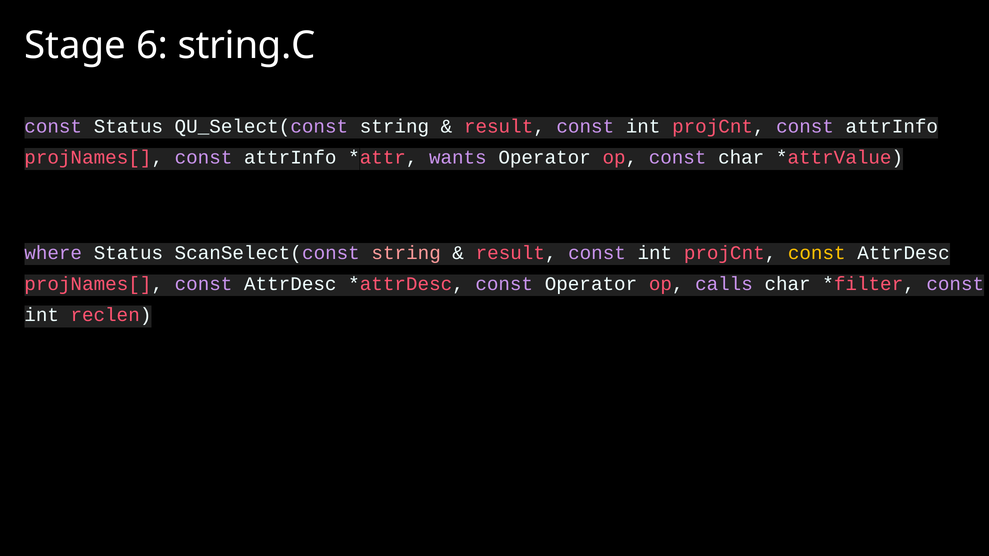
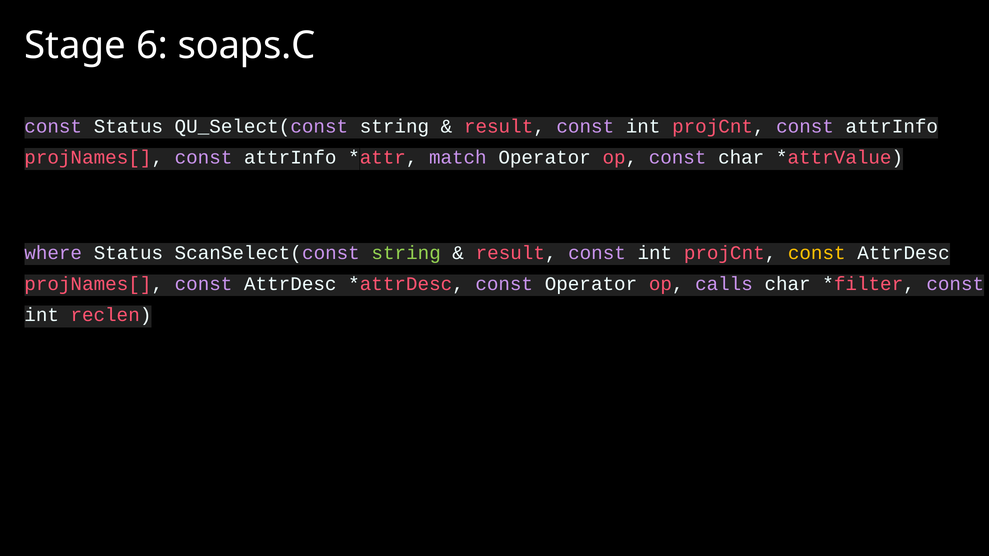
string.C: string.C -> soaps.C
wants: wants -> match
string at (406, 253) colour: pink -> light green
